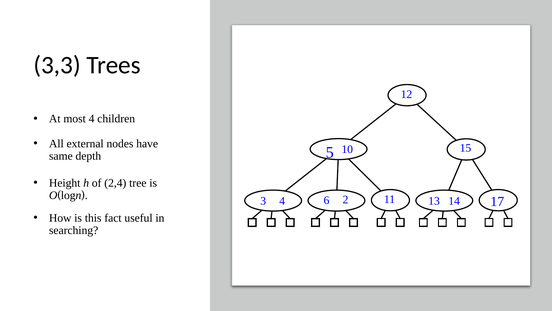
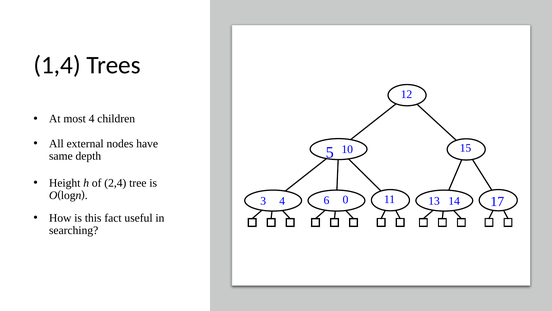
3,3: 3,3 -> 1,4
2: 2 -> 0
